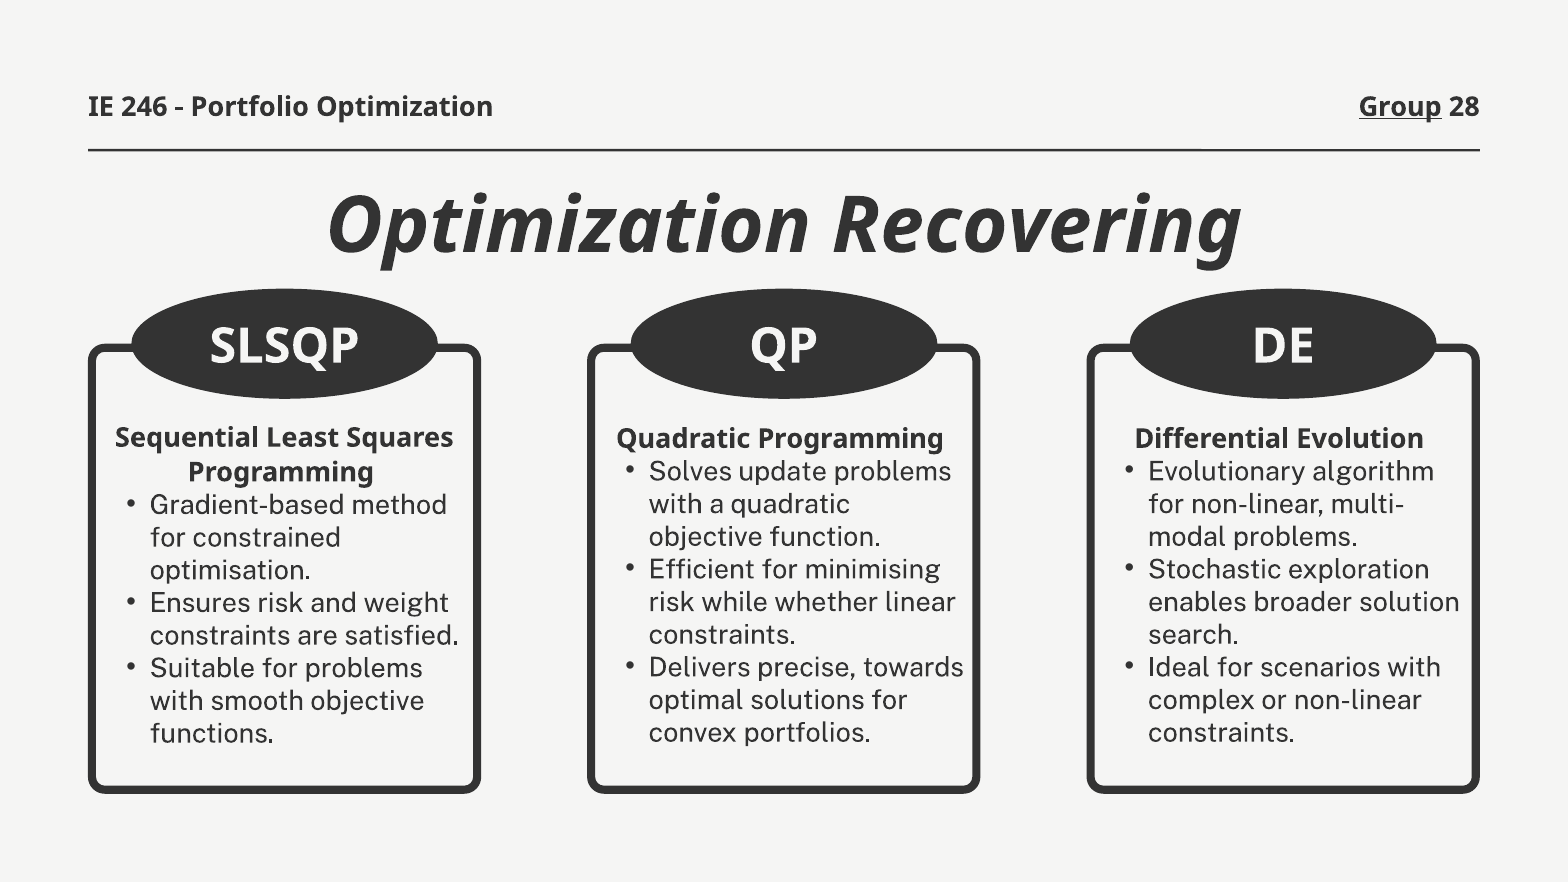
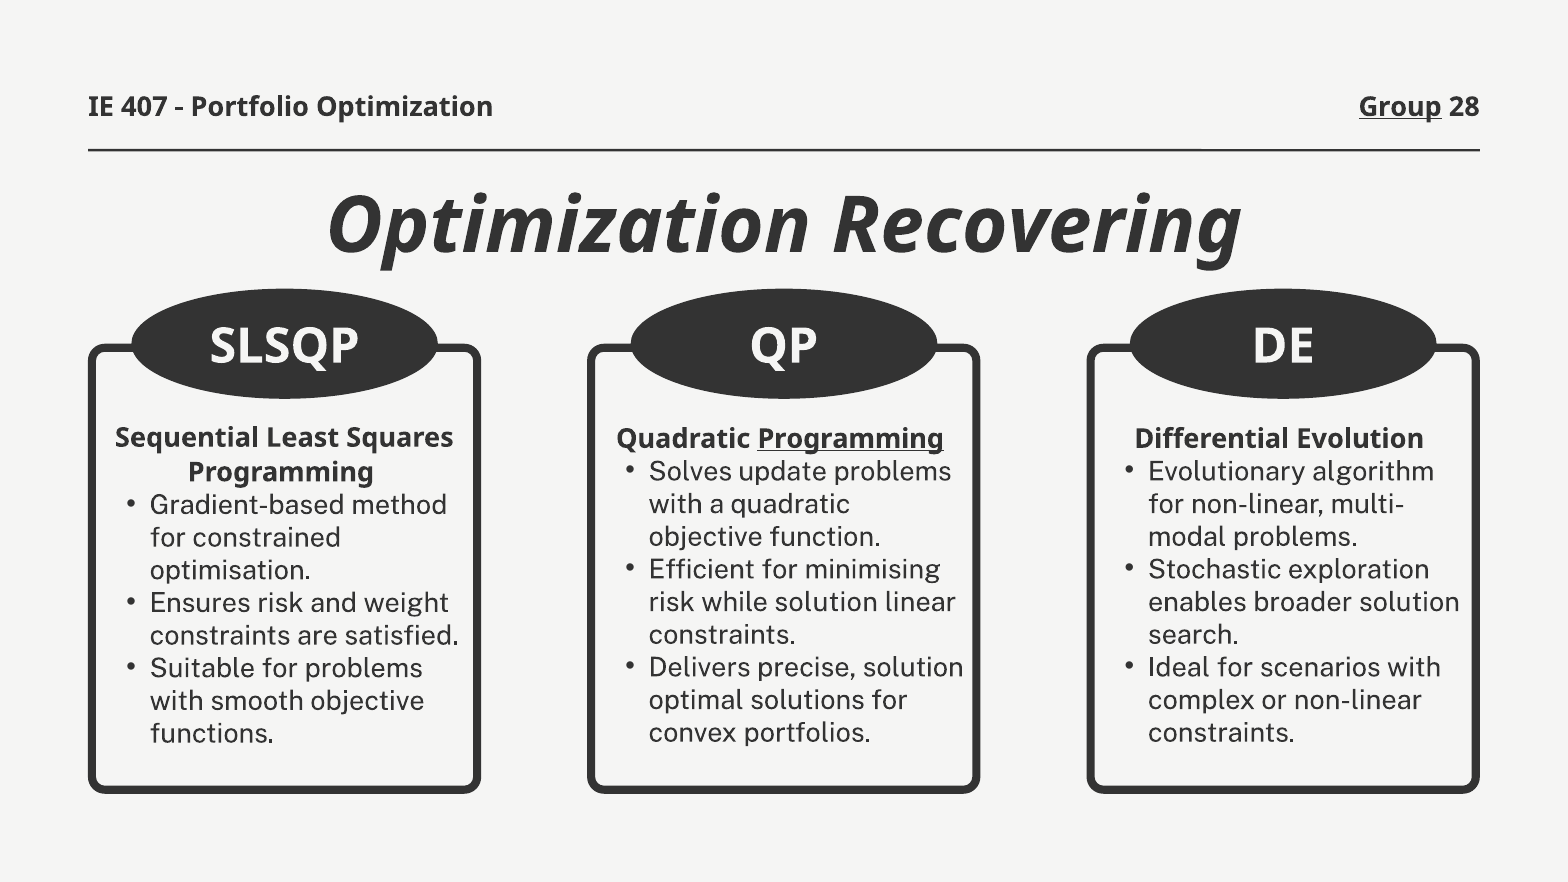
246: 246 -> 407
Programming at (851, 439) underline: none -> present
while whether: whether -> solution
precise towards: towards -> solution
